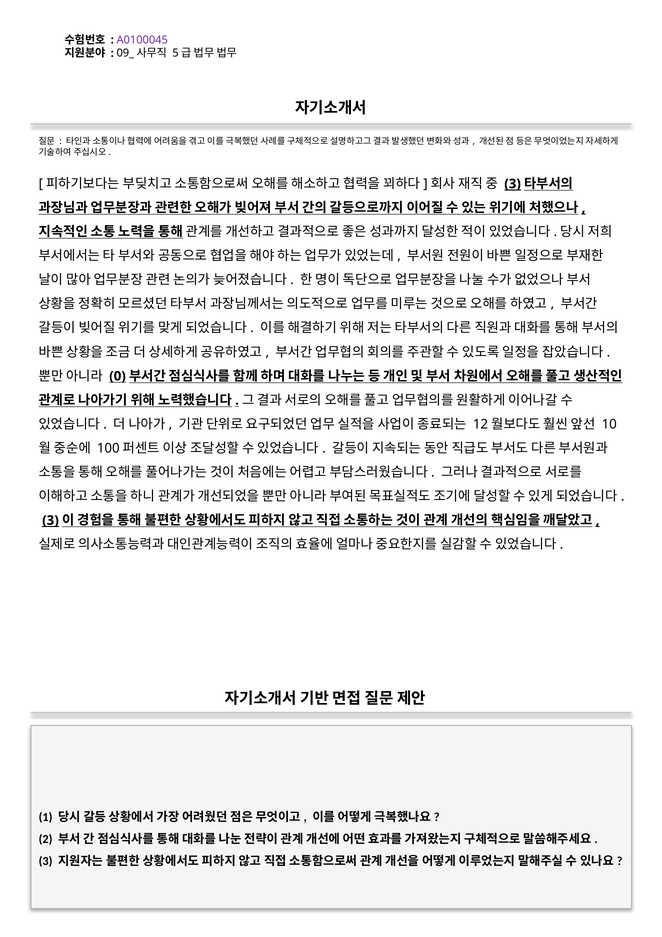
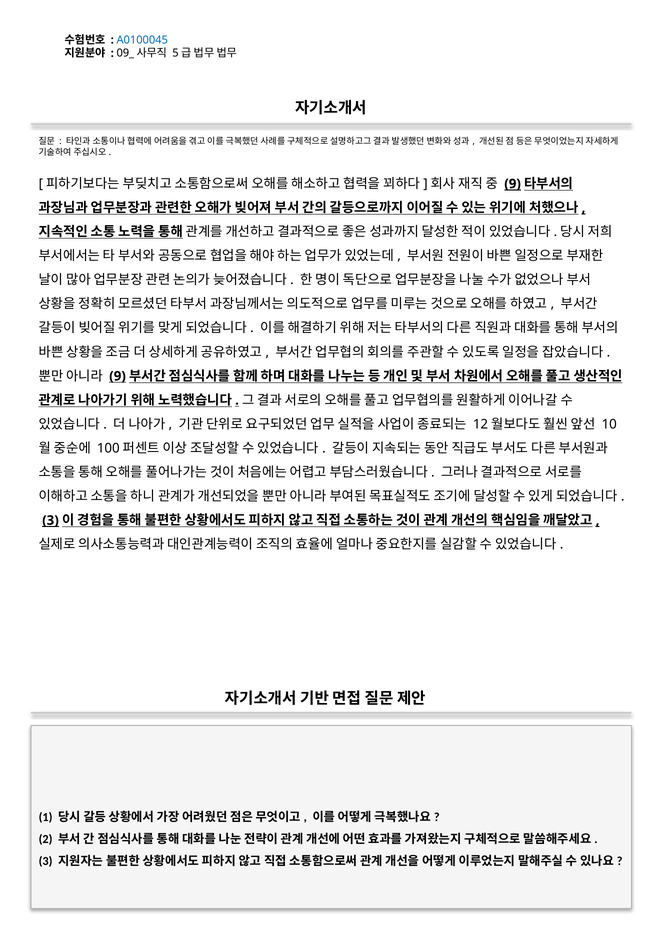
A0100045 colour: purple -> blue
3 at (513, 184): 3 -> 9
0 at (118, 376): 0 -> 9
